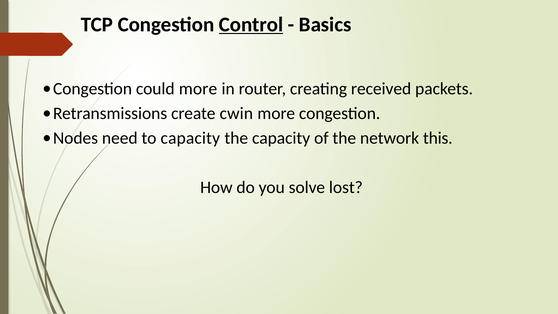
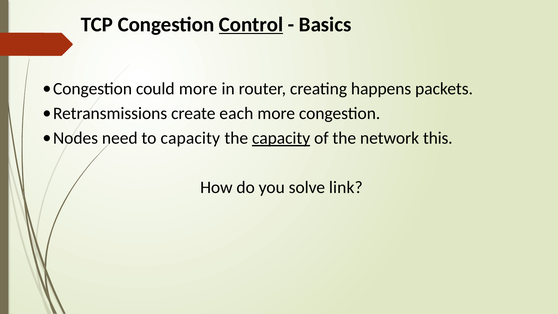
received: received -> happens
cwin: cwin -> each
capacity at (281, 138) underline: none -> present
lost: lost -> link
